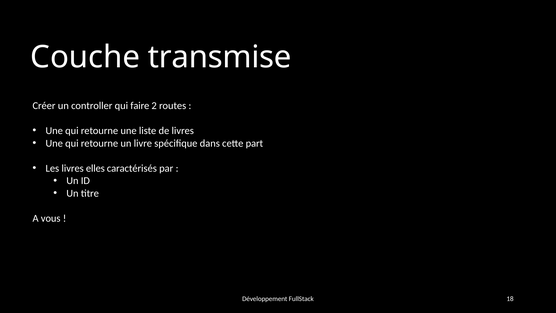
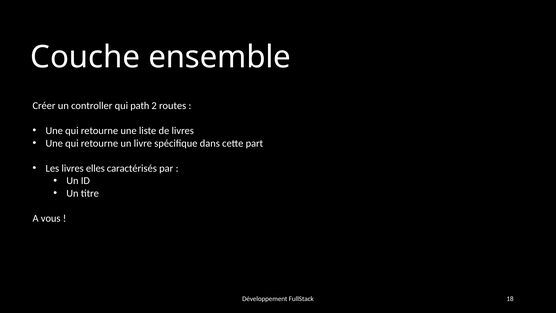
transmise: transmise -> ensemble
faire: faire -> path
